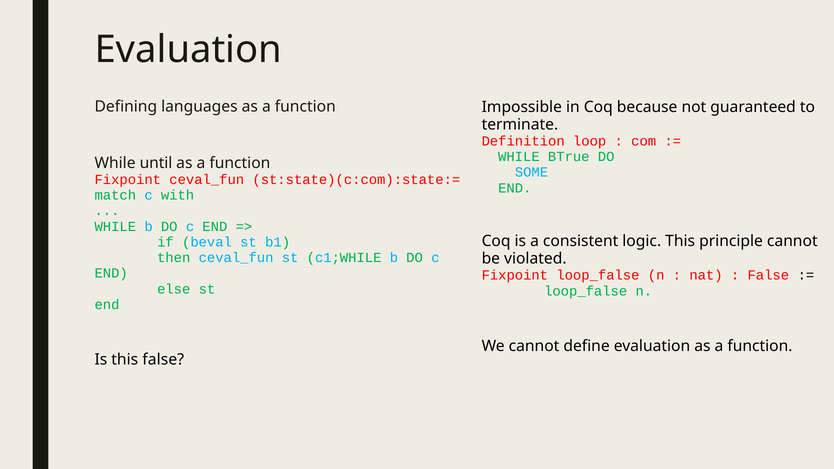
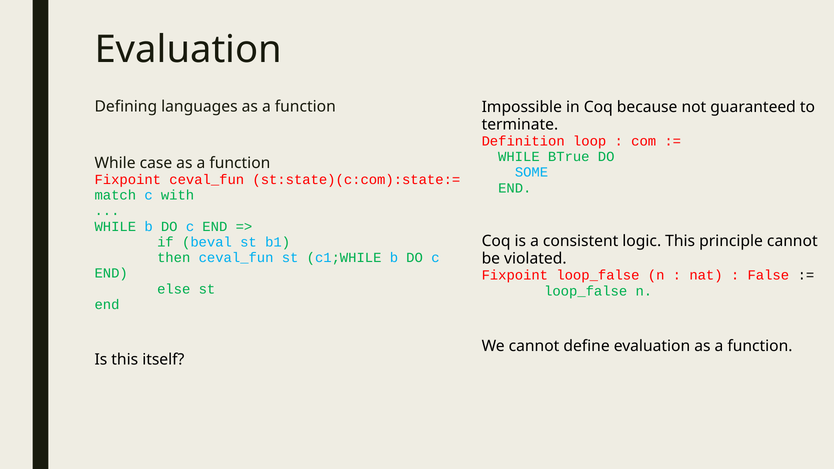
until: until -> case
this false: false -> itself
